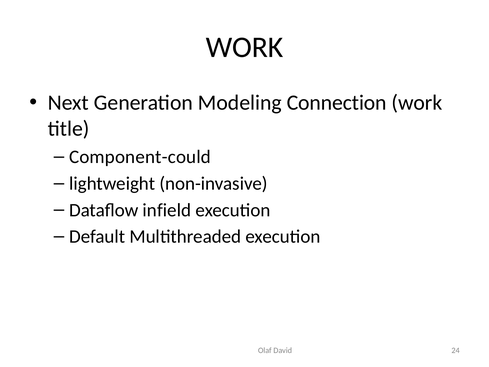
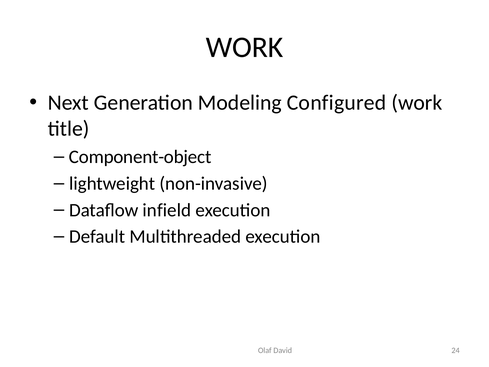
Connection: Connection -> Configured
Component-could: Component-could -> Component-object
